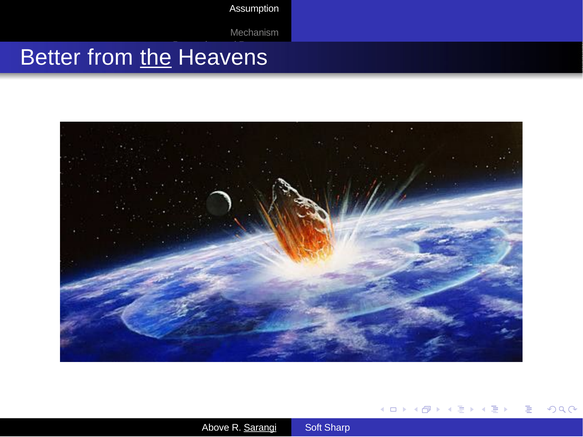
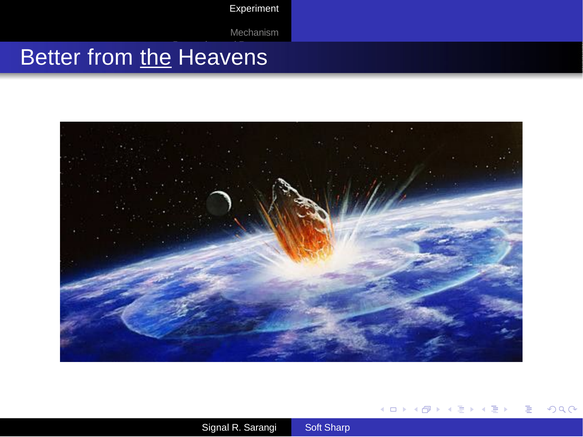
Assumption: Assumption -> Experiment
Above: Above -> Signal
Sarangi underline: present -> none
